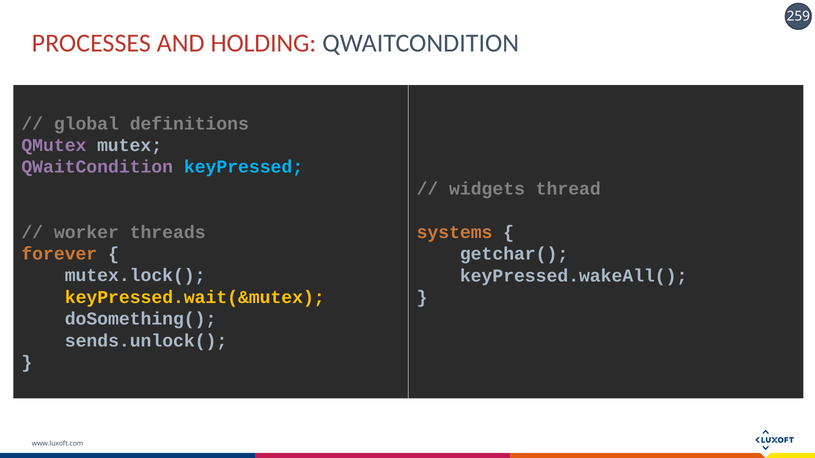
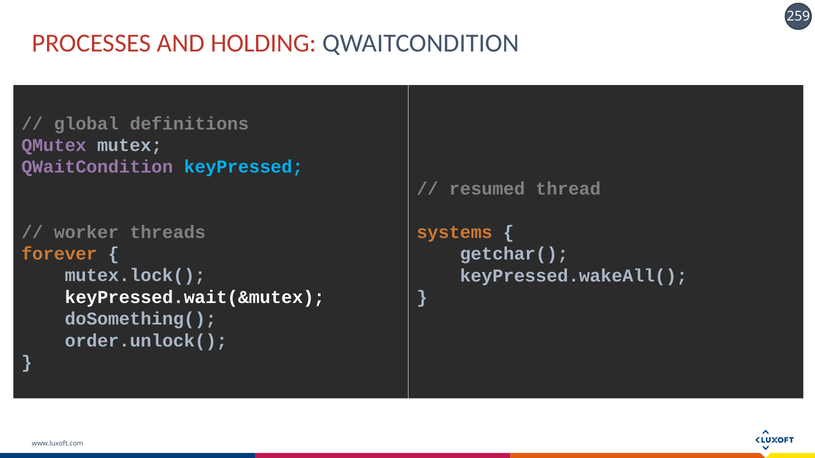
widgets: widgets -> resumed
keyPressed.wait(&mutex colour: yellow -> white
sends.unlock(: sends.unlock( -> order.unlock(
